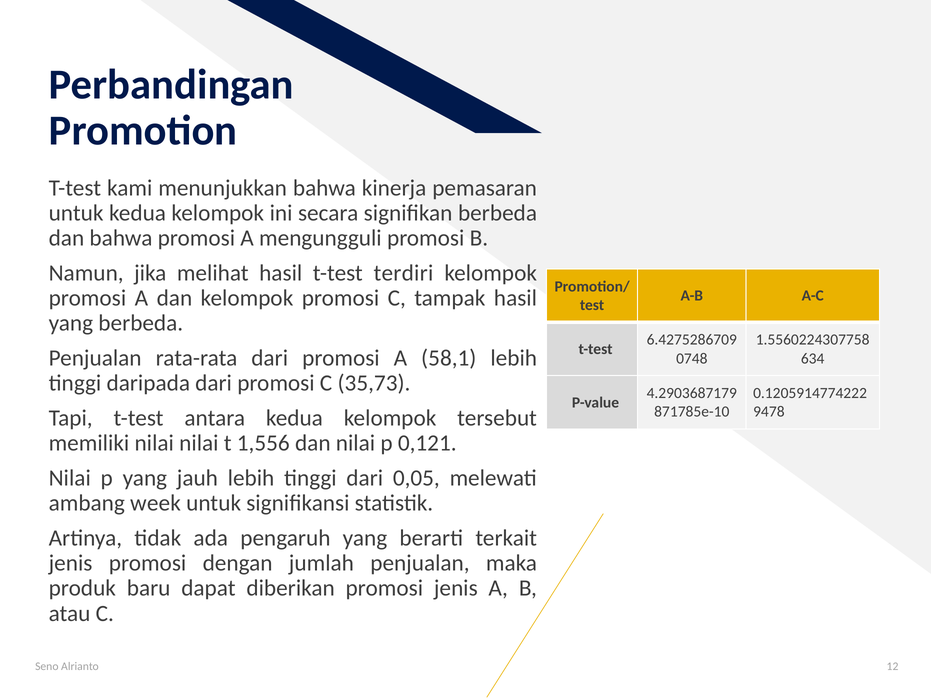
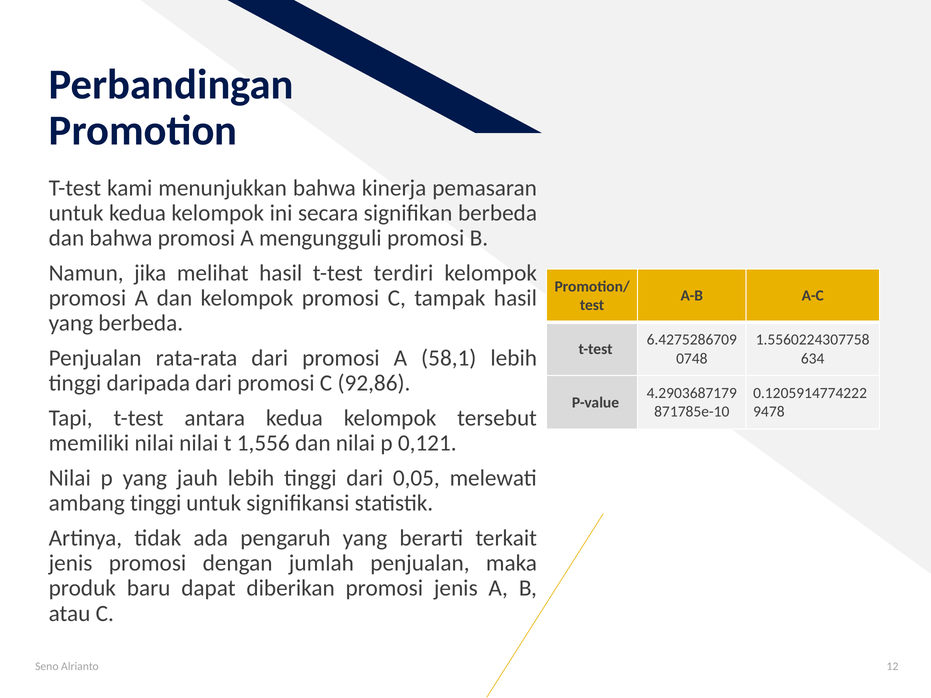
35,73: 35,73 -> 92,86
ambang week: week -> tinggi
